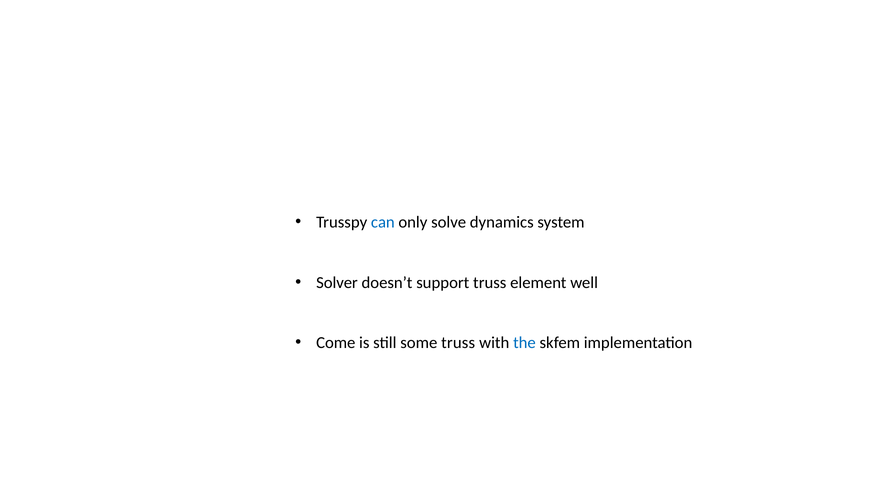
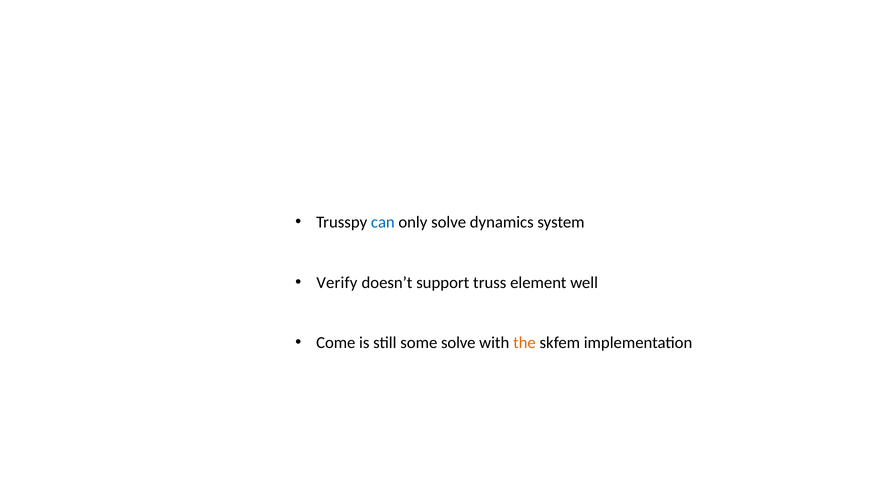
Solver: Solver -> Verify
some truss: truss -> solve
the colour: blue -> orange
